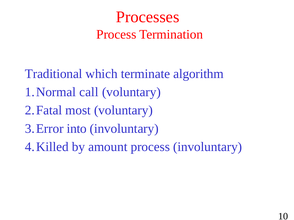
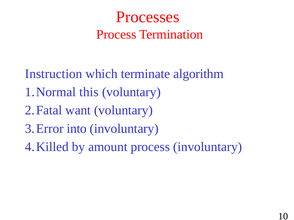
Traditional: Traditional -> Instruction
call: call -> this
most: most -> want
